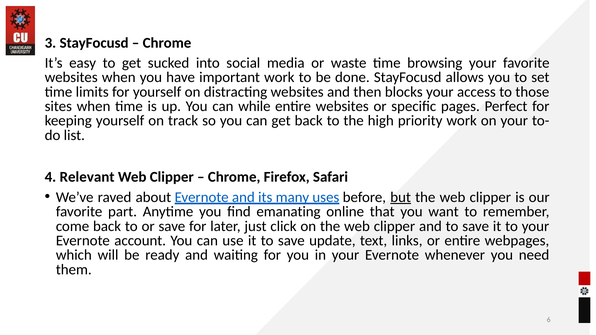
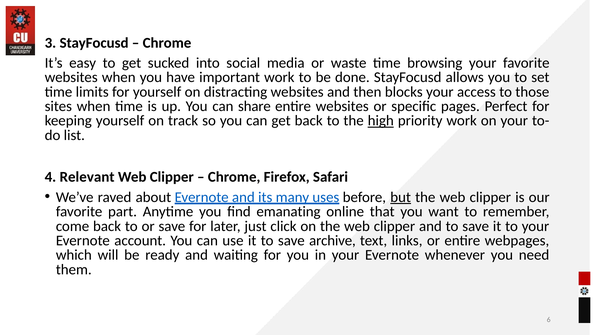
while: while -> share
high underline: none -> present
update: update -> archive
